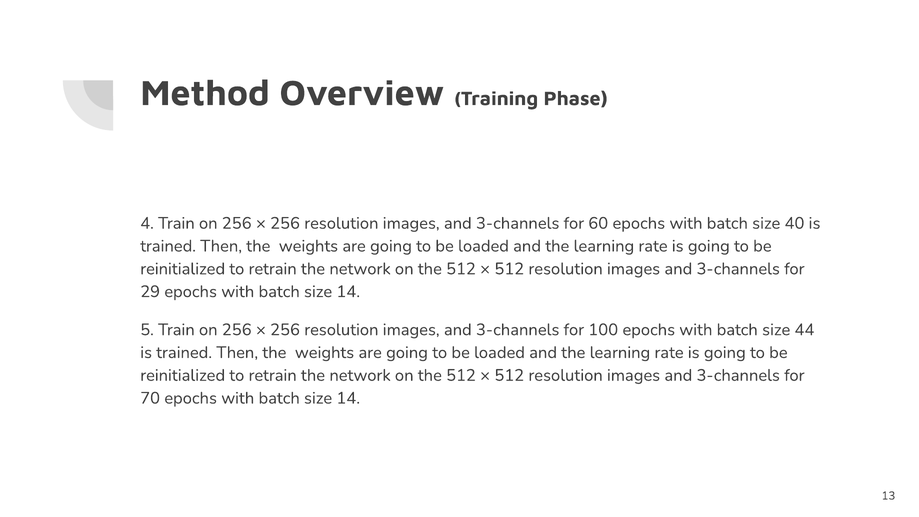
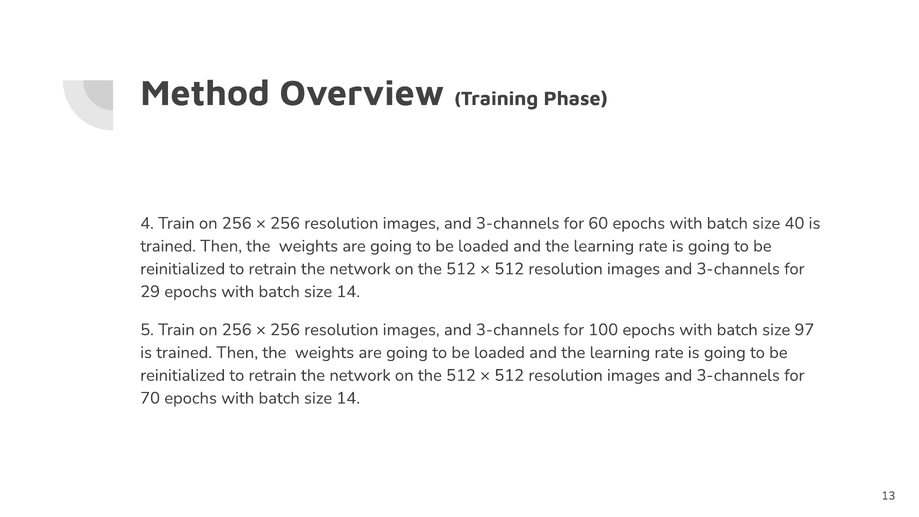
44: 44 -> 97
